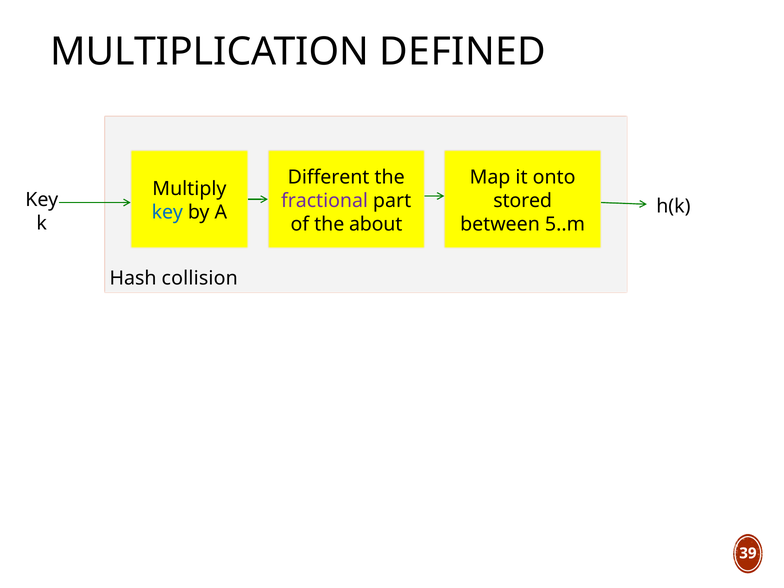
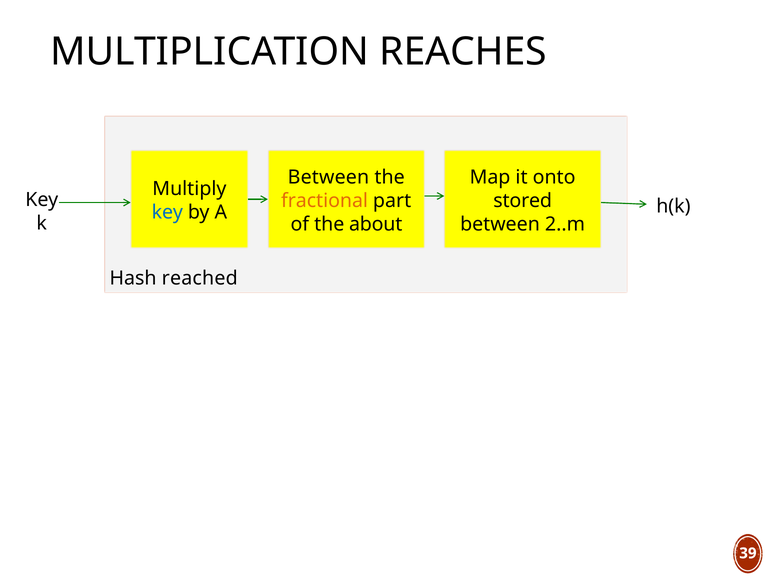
DEFINED: DEFINED -> REACHES
Different at (329, 177): Different -> Between
fractional colour: purple -> orange
5..m: 5..m -> 2..m
collision: collision -> reached
